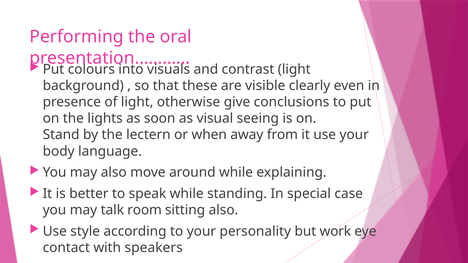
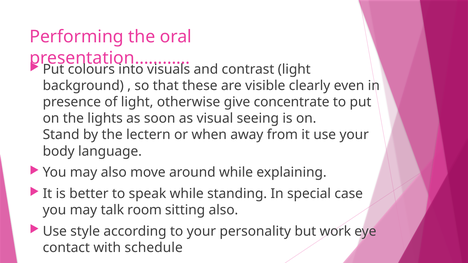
conclusions: conclusions -> concentrate
speakers: speakers -> schedule
